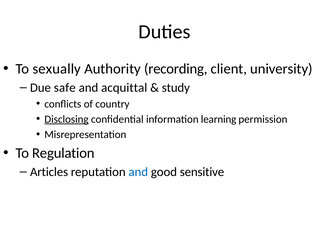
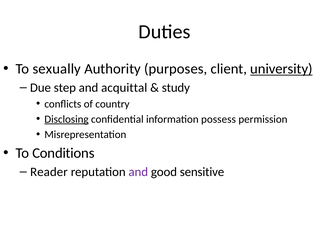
recording: recording -> purposes
university underline: none -> present
safe: safe -> step
learning: learning -> possess
Regulation: Regulation -> Conditions
Articles: Articles -> Reader
and at (138, 172) colour: blue -> purple
